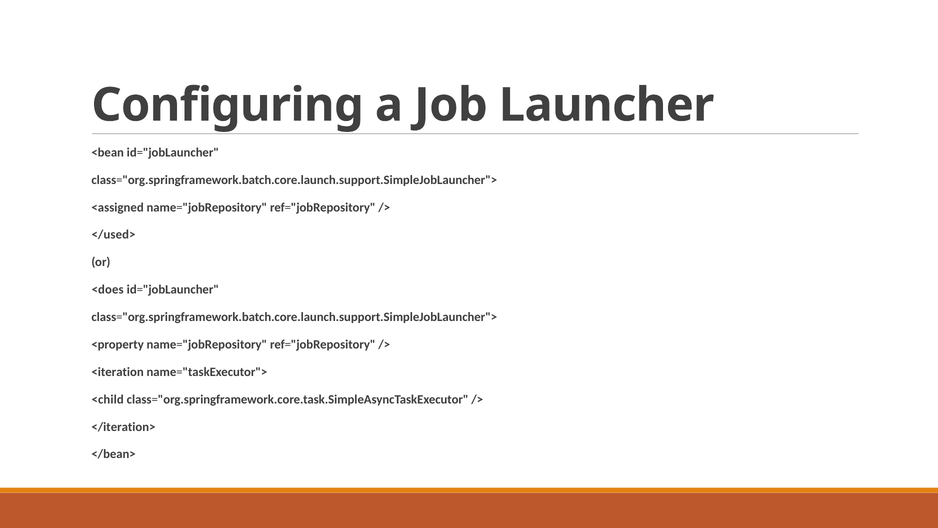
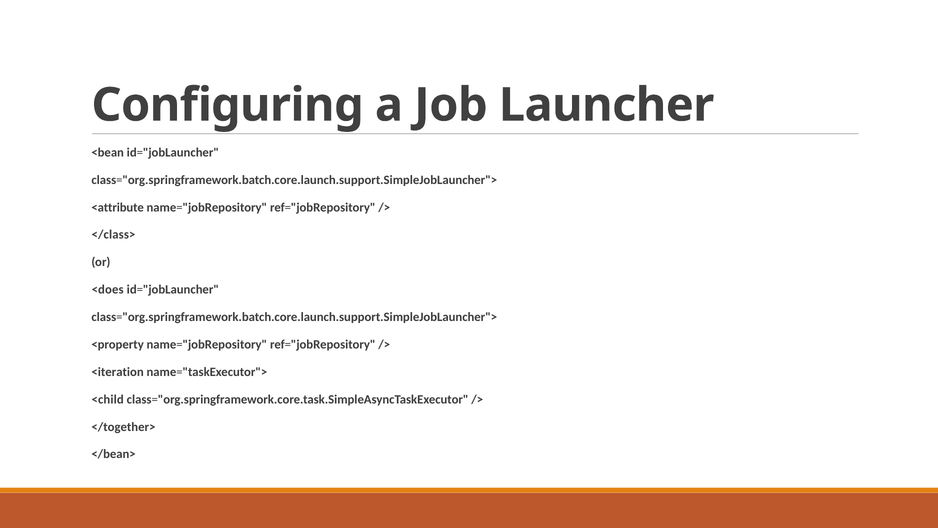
<assigned: <assigned -> <attribute
</used>: </used> -> </class>
</iteration>: </iteration> -> </together>
